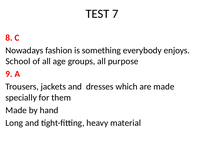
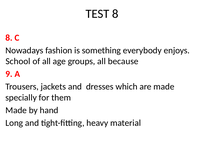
TEST 7: 7 -> 8
purpose: purpose -> because
